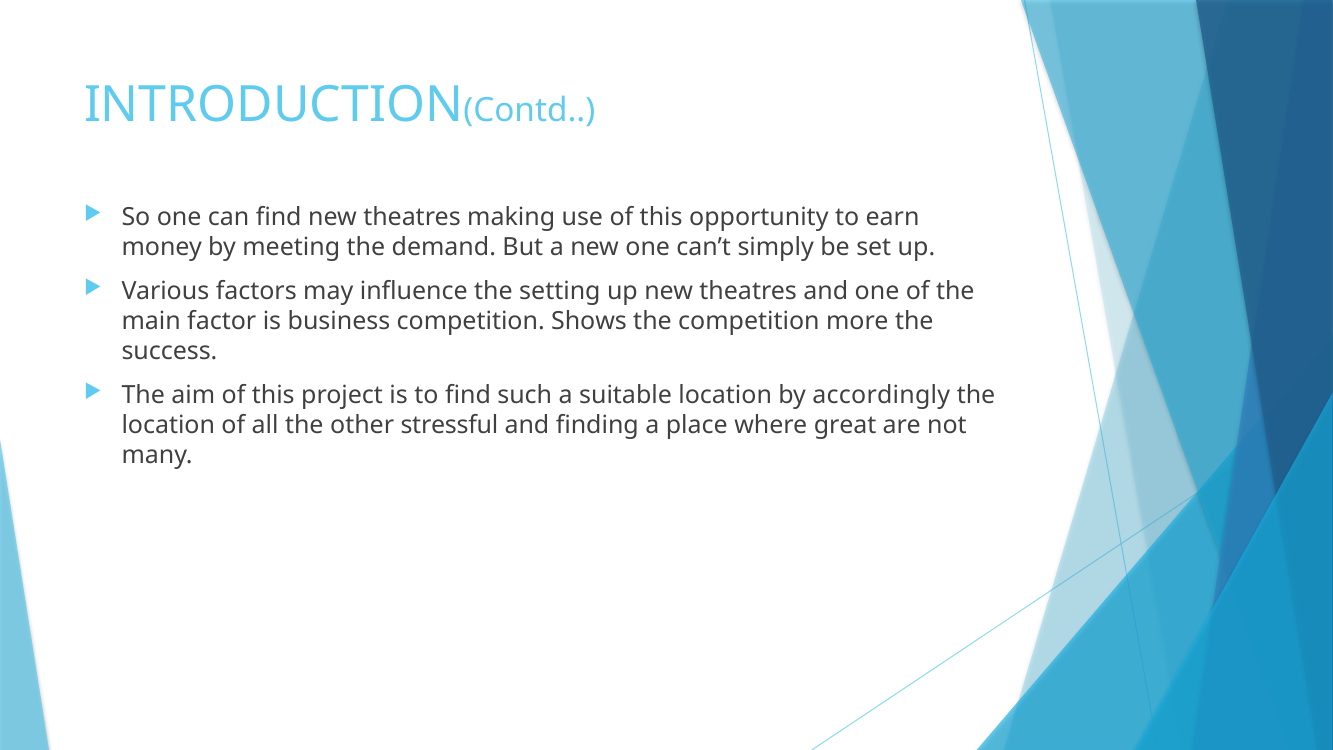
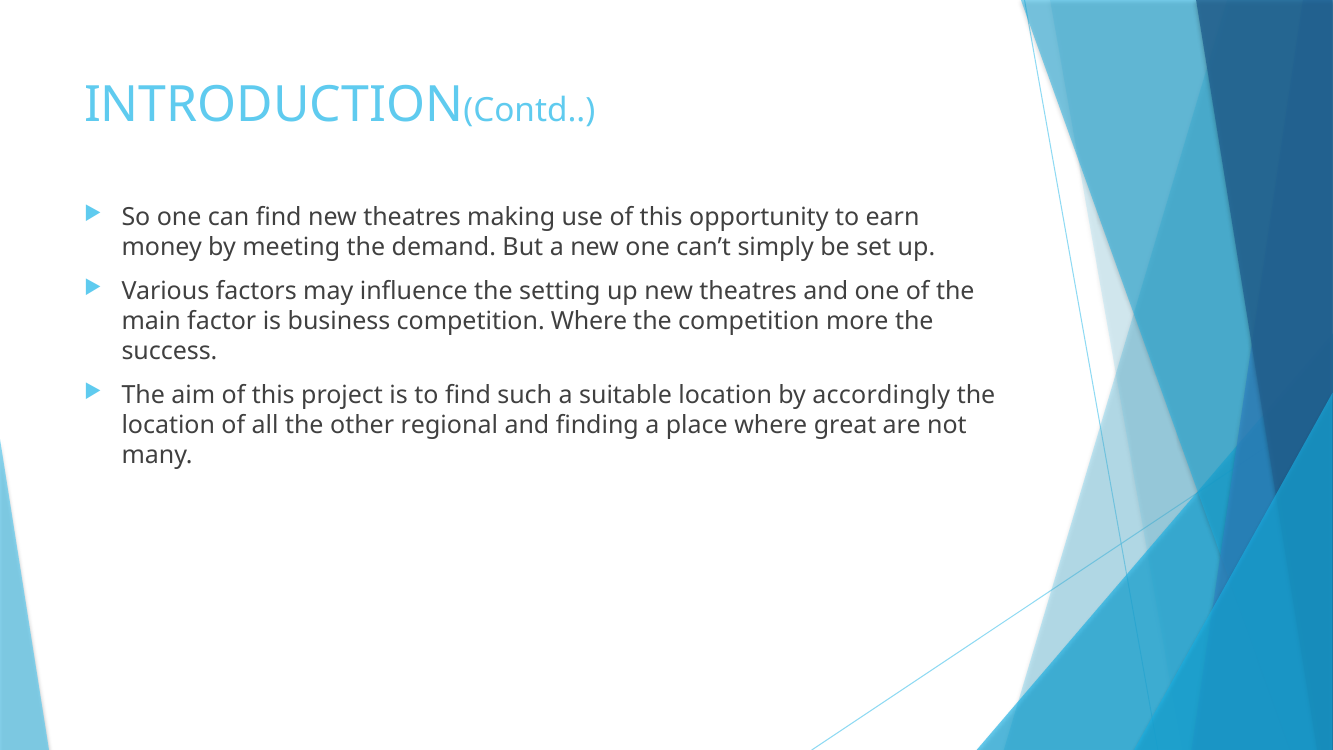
competition Shows: Shows -> Where
stressful: stressful -> regional
